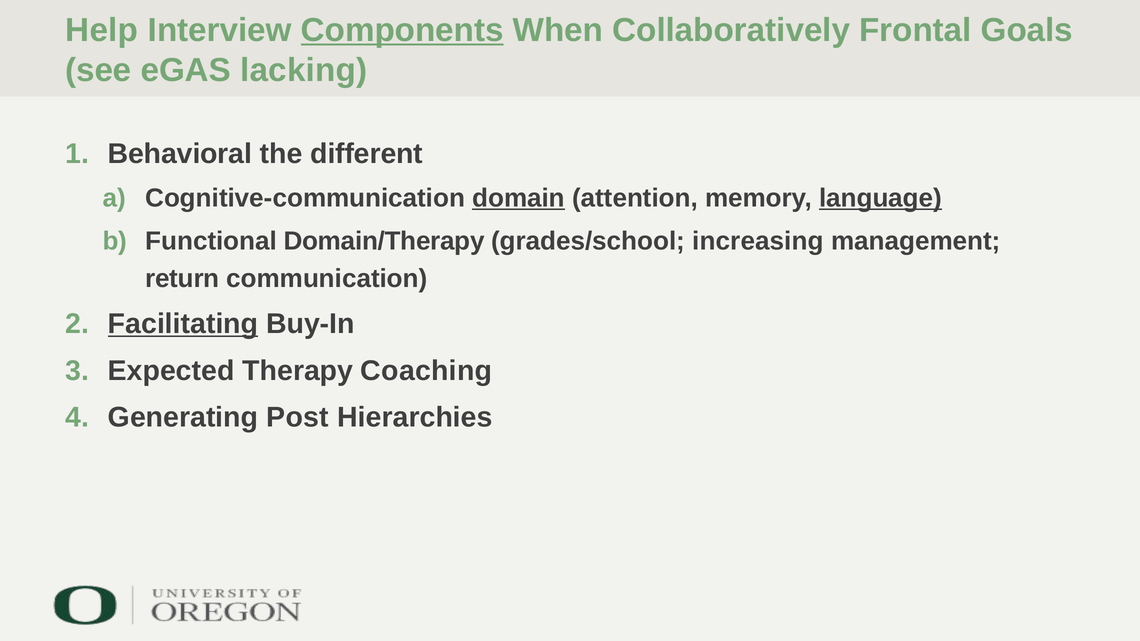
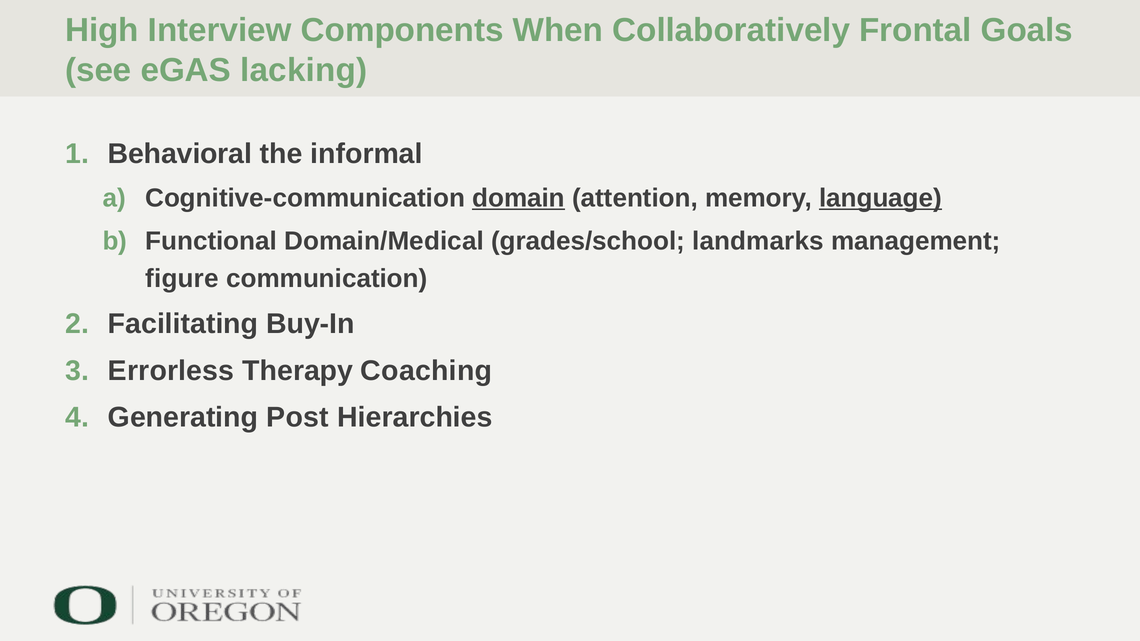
Help: Help -> High
Components underline: present -> none
different: different -> informal
Domain/Therapy: Domain/Therapy -> Domain/Medical
increasing: increasing -> landmarks
return: return -> figure
Facilitating underline: present -> none
Expected: Expected -> Errorless
